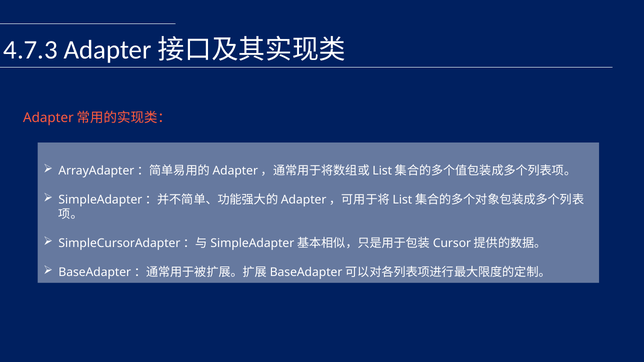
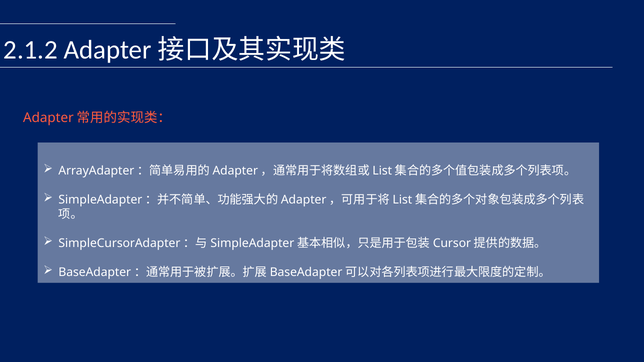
4.7.3: 4.7.3 -> 2.1.2
